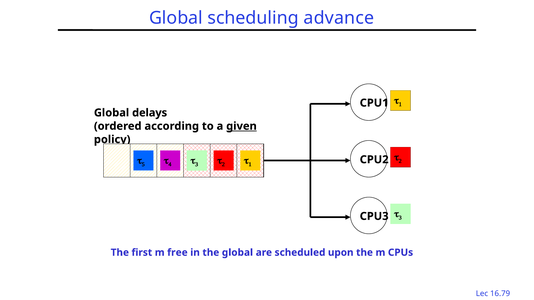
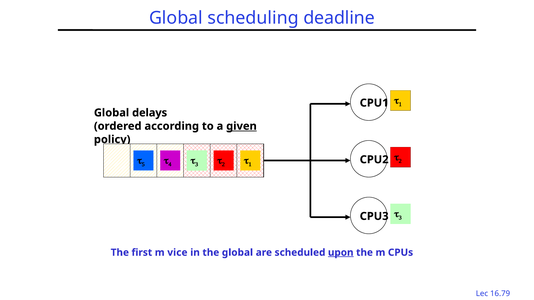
advance: advance -> deadline
free: free -> vice
upon underline: none -> present
